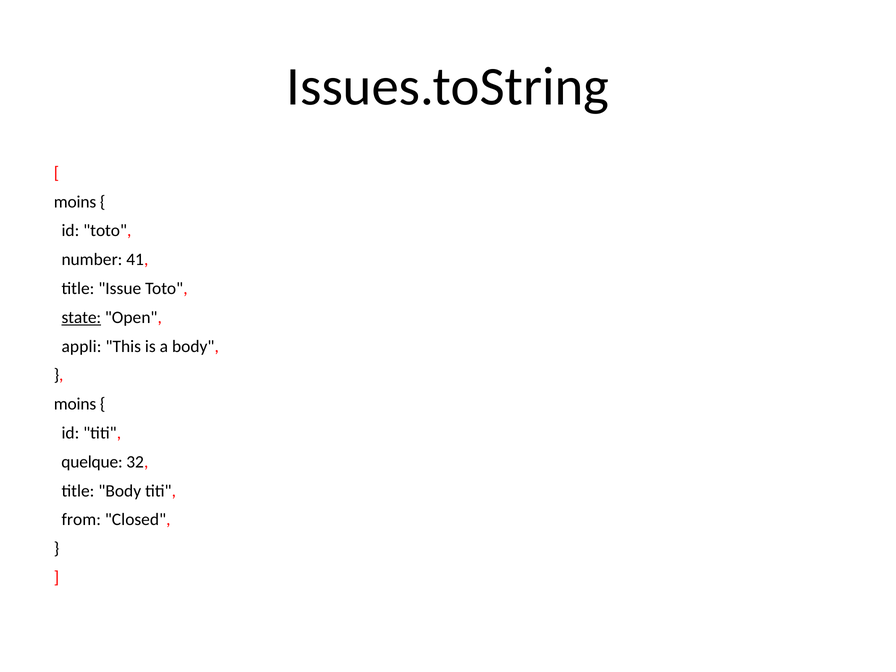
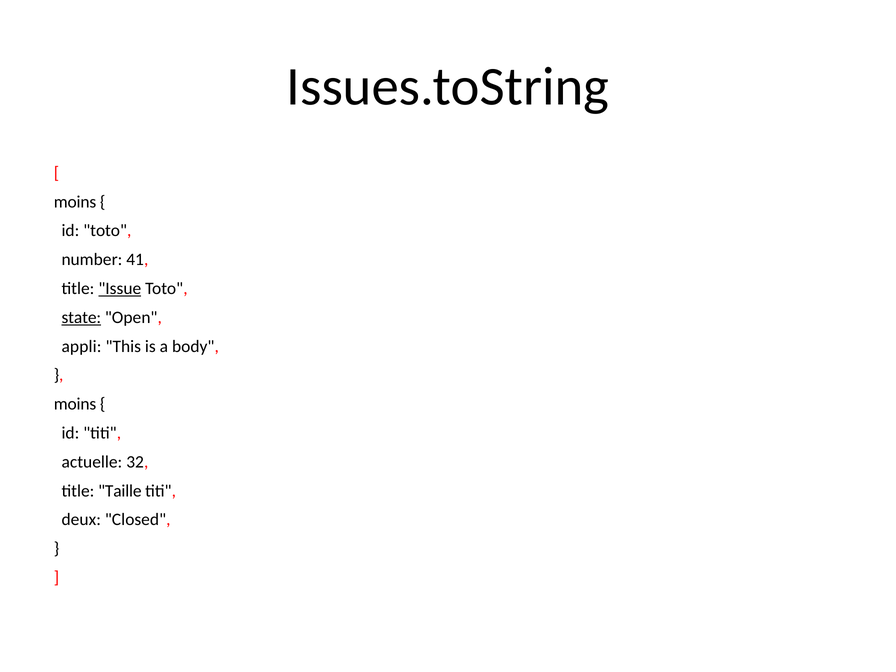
Issue underline: none -> present
quelque: quelque -> actuelle
title Body: Body -> Taille
from: from -> deux
